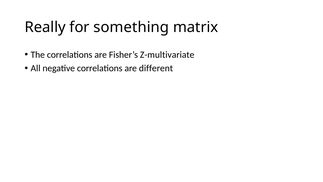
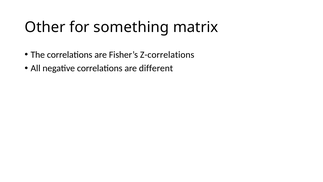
Really: Really -> Other
Z-multivariate: Z-multivariate -> Z-correlations
